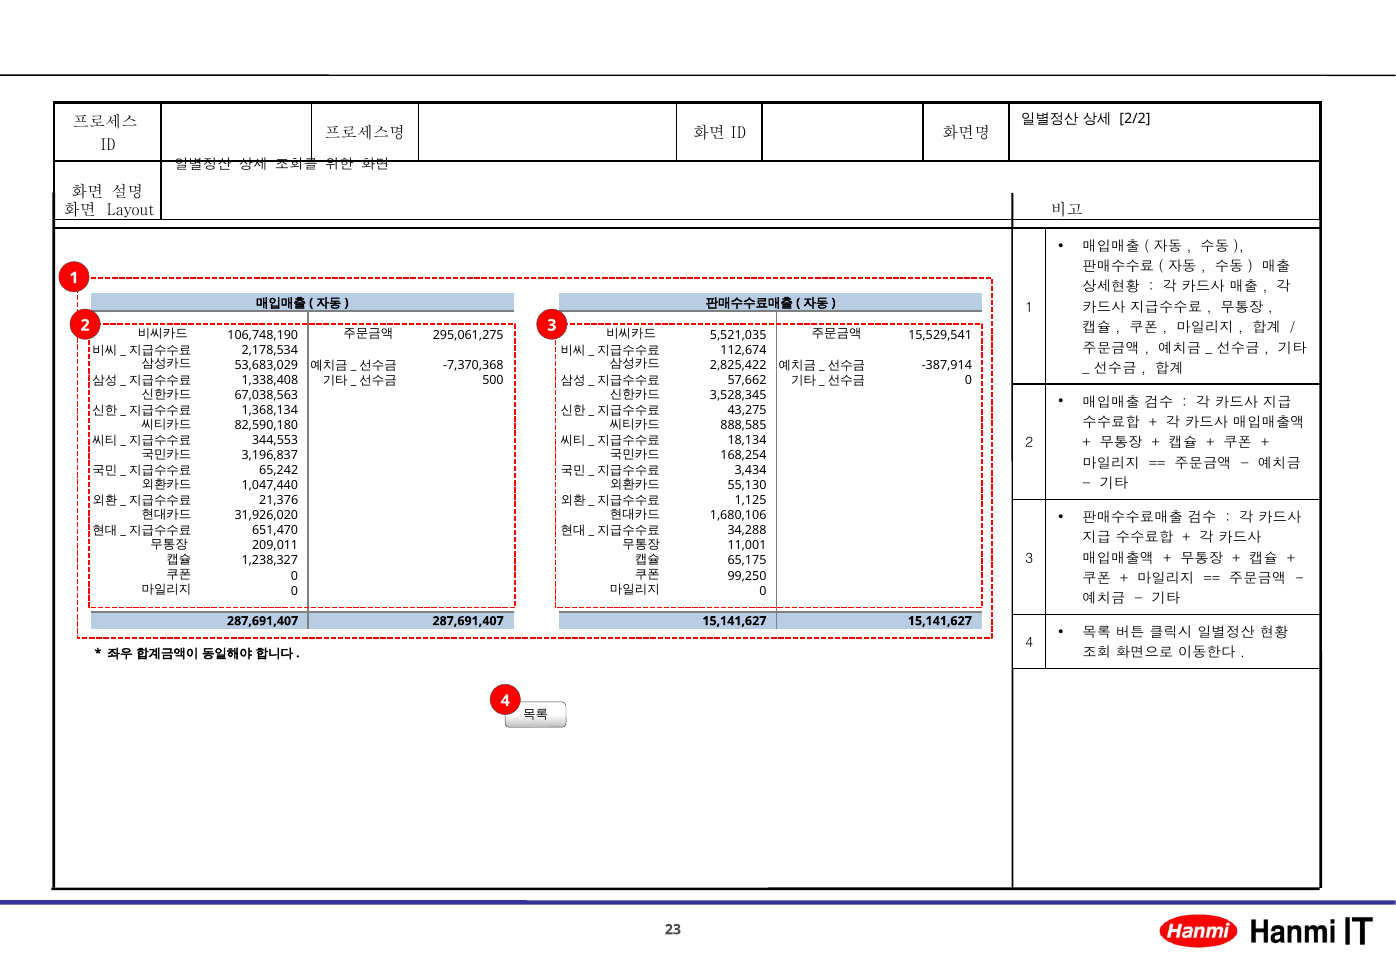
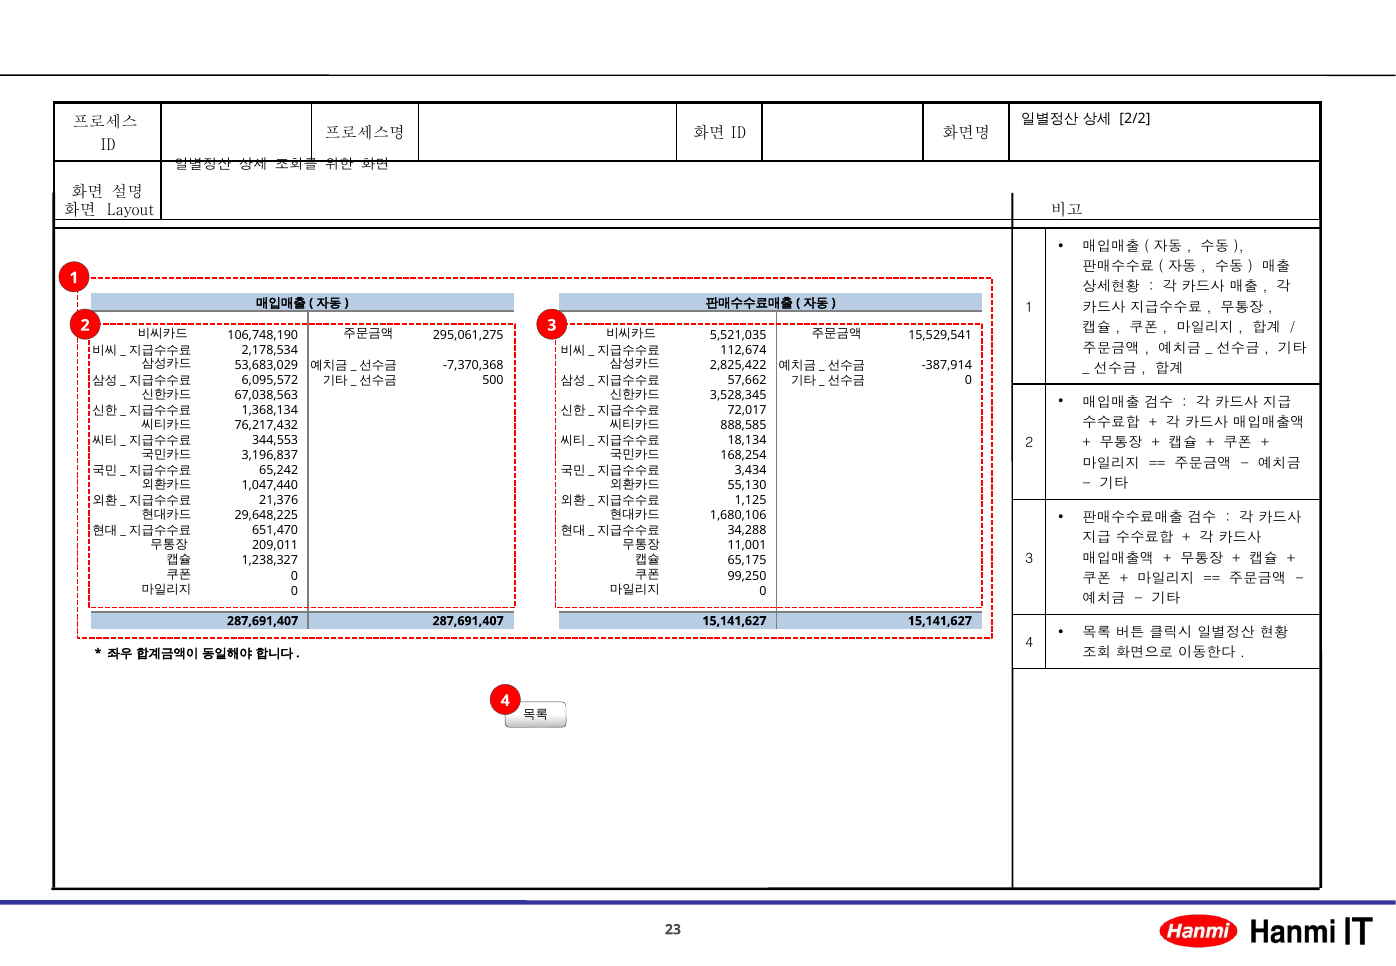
1,338,408: 1,338,408 -> 6,095,572
43,275: 43,275 -> 72,017
82,590,180: 82,590,180 -> 76,217,432
31,926,020: 31,926,020 -> 29,648,225
